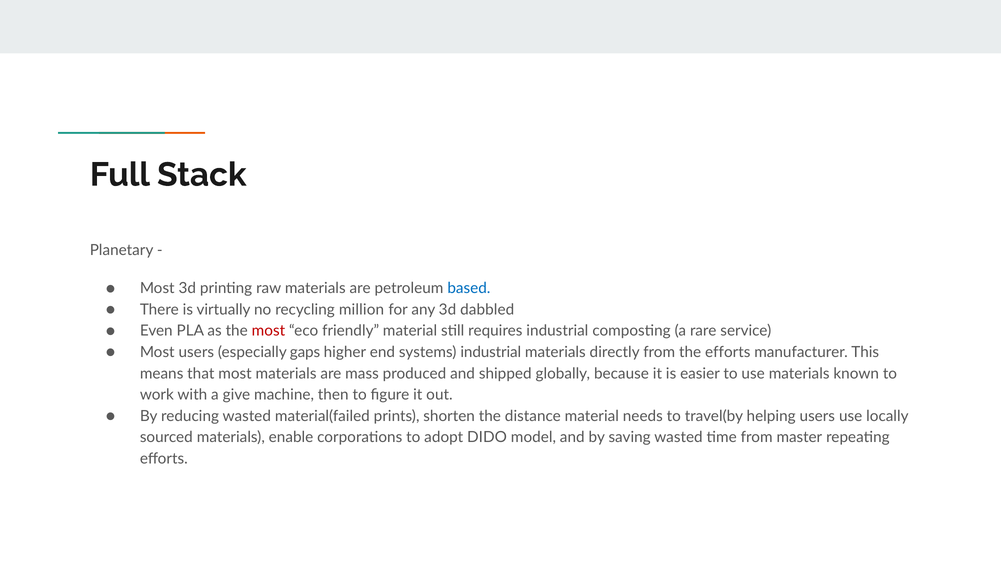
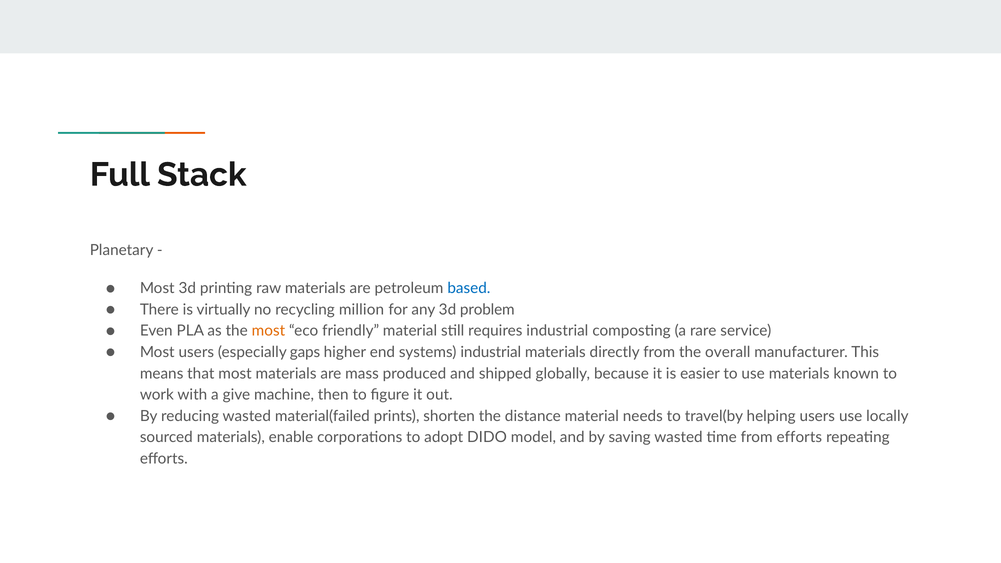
dabbled: dabbled -> problem
most at (268, 331) colour: red -> orange
the efforts: efforts -> overall
from master: master -> efforts
